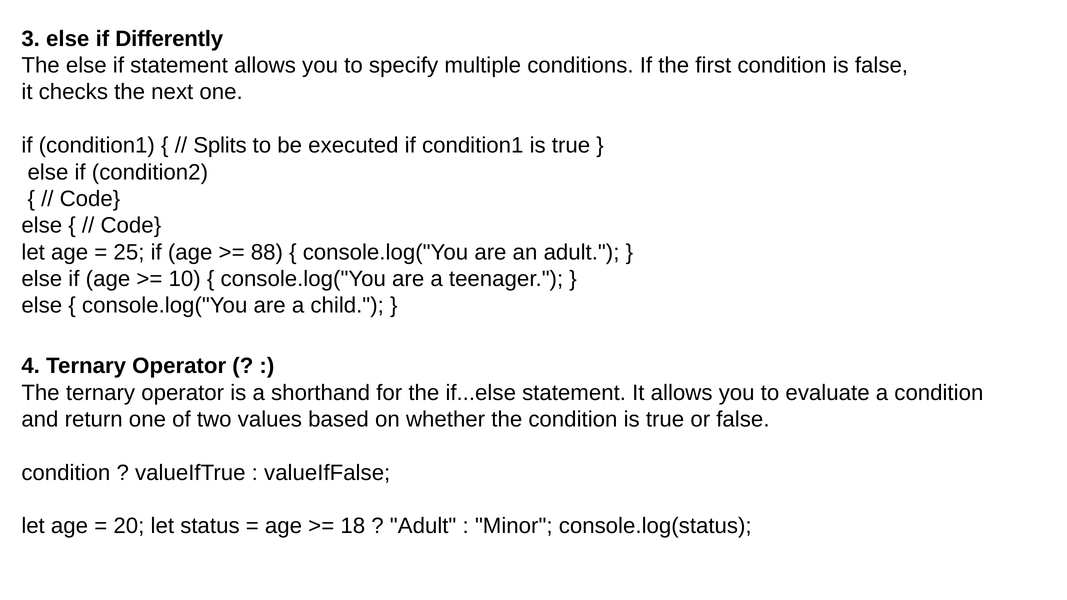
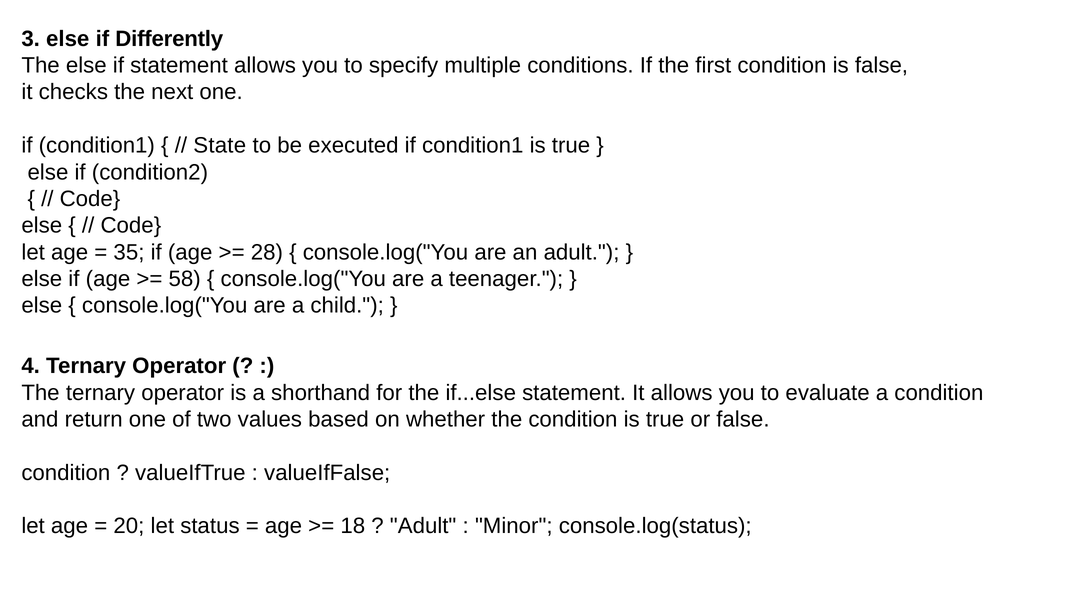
Splits: Splits -> State
25: 25 -> 35
88: 88 -> 28
10: 10 -> 58
